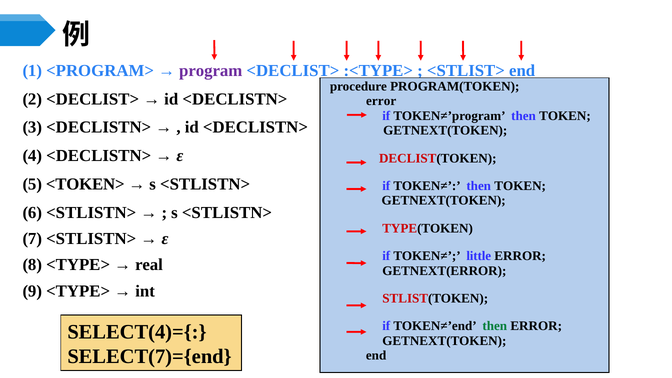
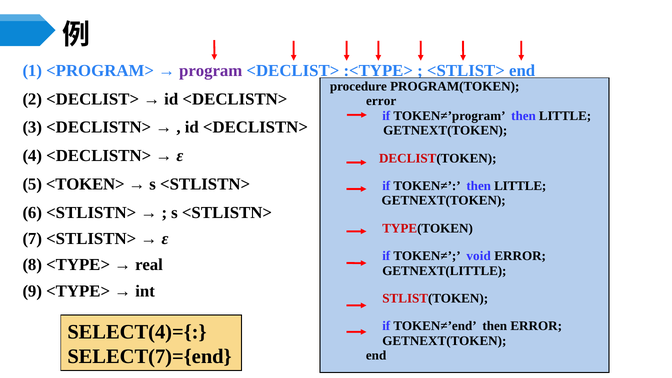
TOKEN≠’program then TOKEN: TOKEN -> LITTLE
TOKEN≠ then TOKEN: TOKEN -> LITTLE
little: little -> void
GETNEXT(ERROR: GETNEXT(ERROR -> GETNEXT(LITTLE
then at (495, 326) colour: green -> black
